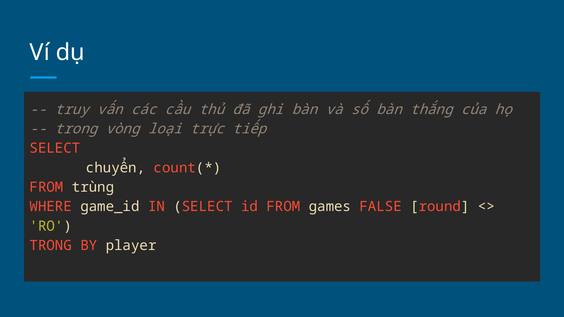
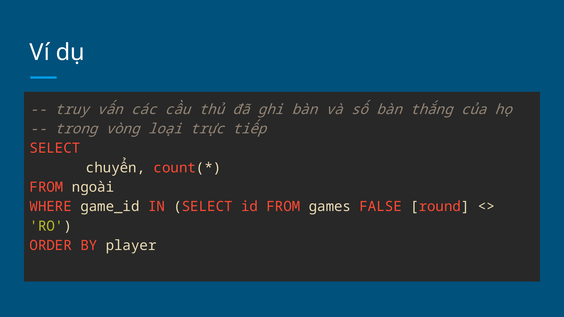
trùng: trùng -> ngoài
TRONG at (51, 246): TRONG -> ORDER
